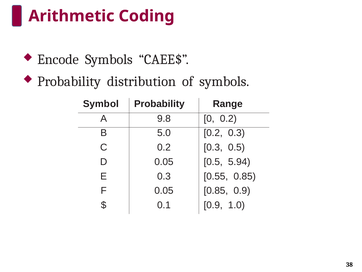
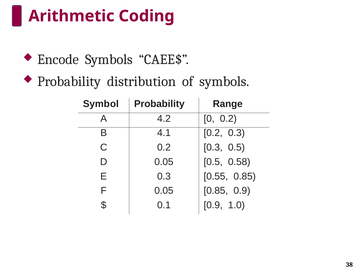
9.8: 9.8 -> 4.2
5.0: 5.0 -> 4.1
5.94: 5.94 -> 0.58
